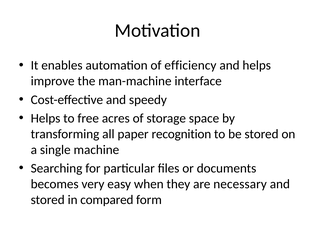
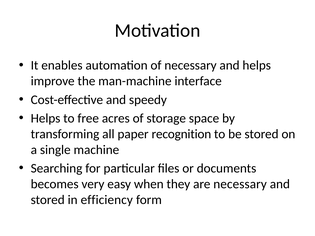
of efficiency: efficiency -> necessary
compared: compared -> efficiency
